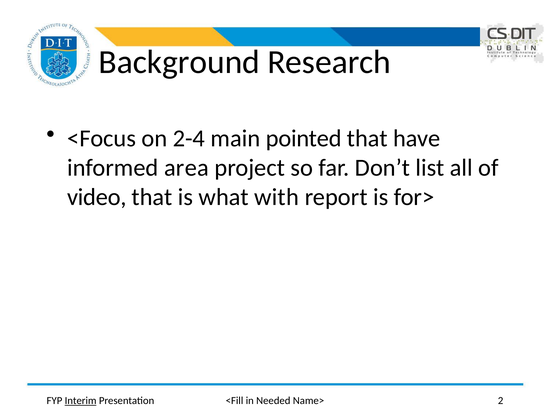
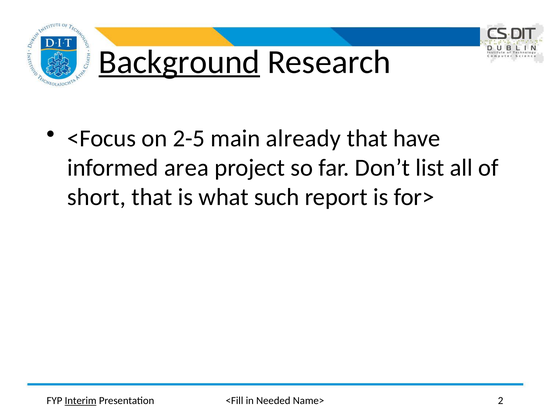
Background underline: none -> present
2-4: 2-4 -> 2-5
pointed: pointed -> already
video: video -> short
with: with -> such
